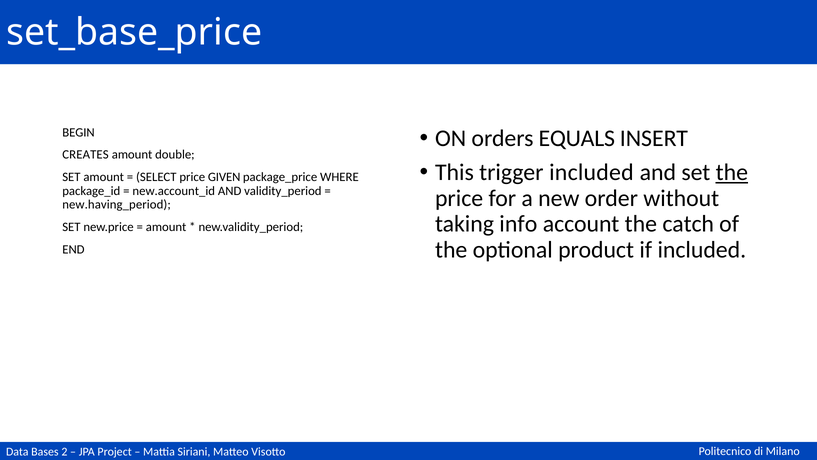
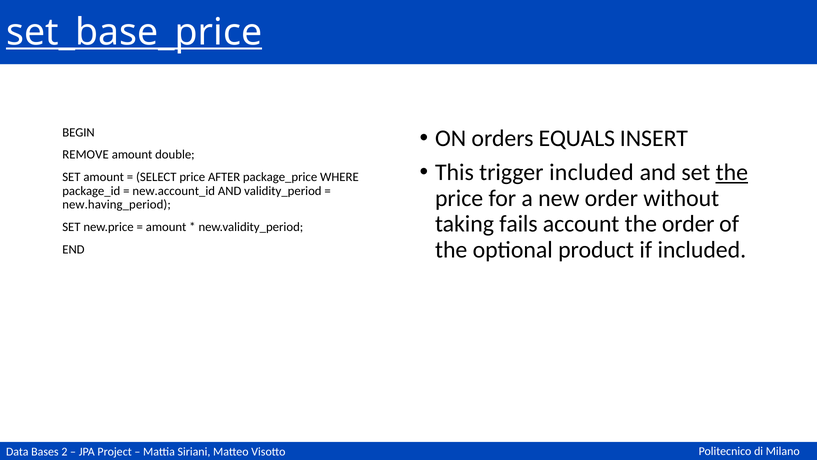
set_base_price underline: none -> present
CREATES: CREATES -> REMOVE
GIVEN: GIVEN -> AFTER
info: info -> fails
the catch: catch -> order
